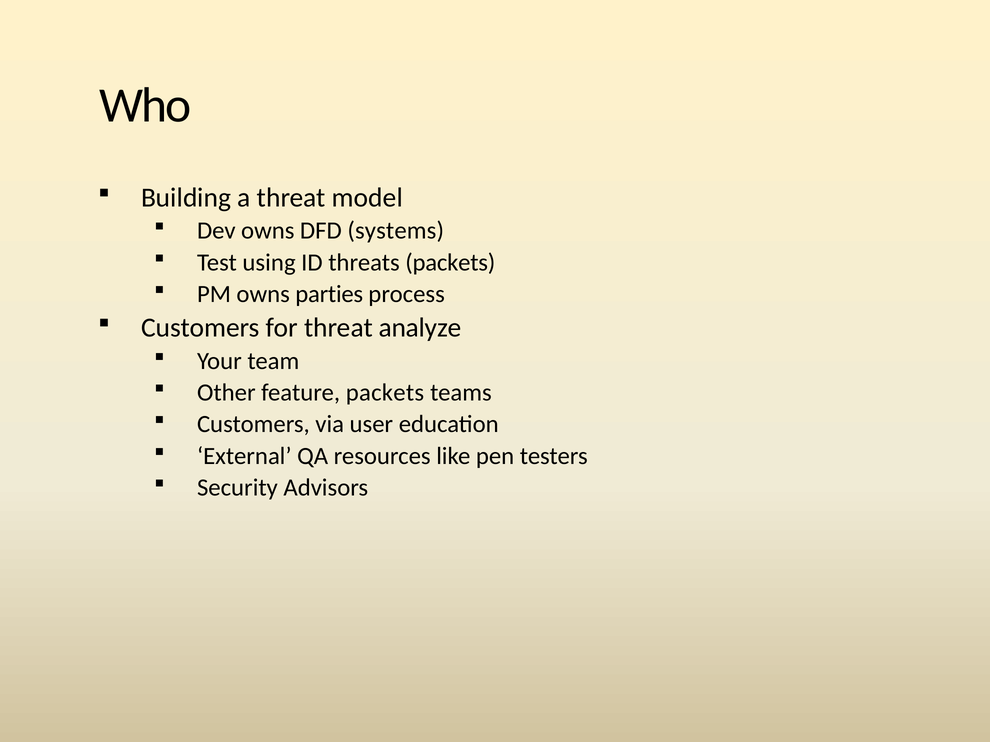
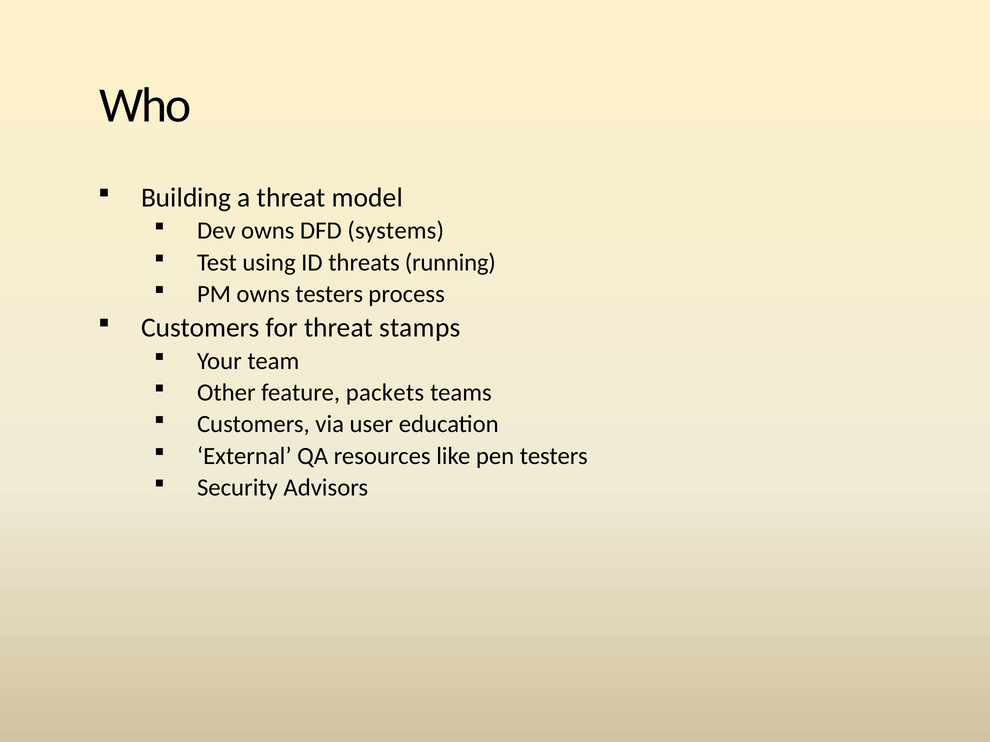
threats packets: packets -> running
owns parties: parties -> testers
analyze: analyze -> stamps
